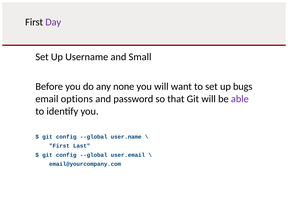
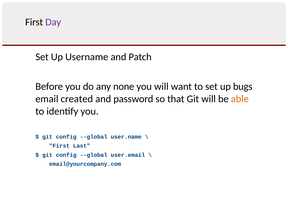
Small: Small -> Patch
options: options -> created
able colour: purple -> orange
